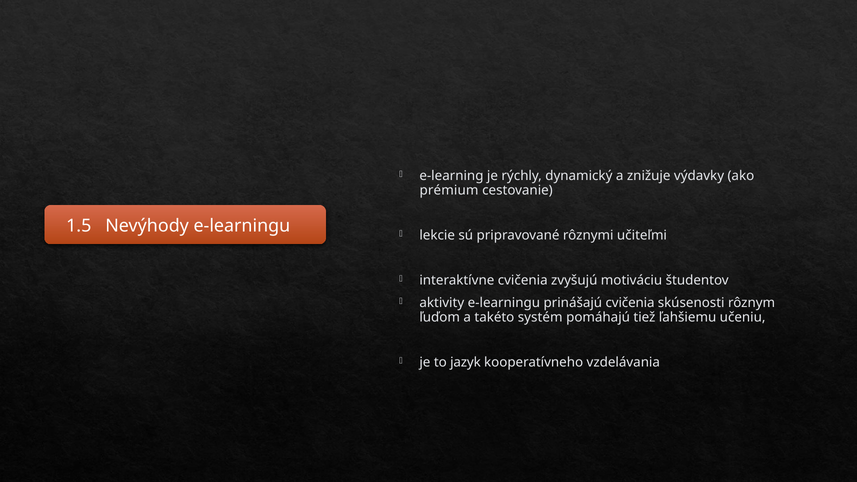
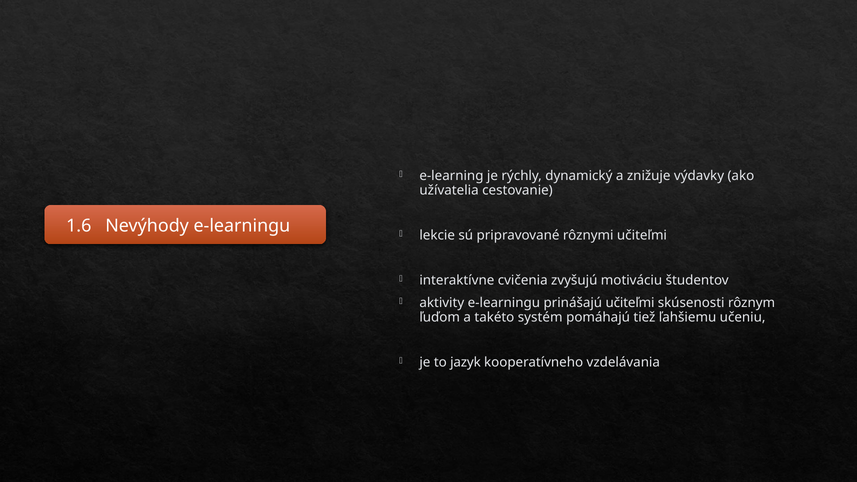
prémium: prémium -> užívatelia
1.5: 1.5 -> 1.6
prinášajú cvičenia: cvičenia -> učiteľmi
